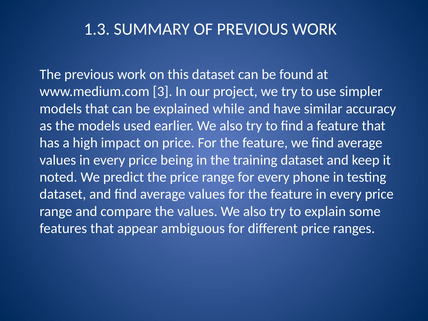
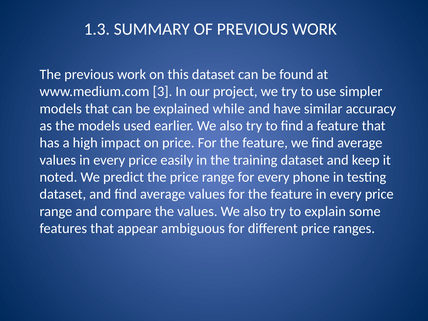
being: being -> easily
